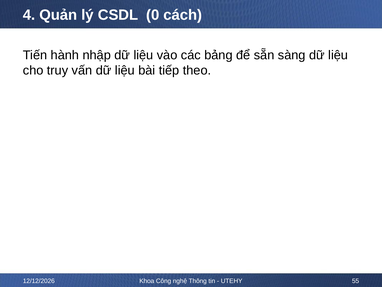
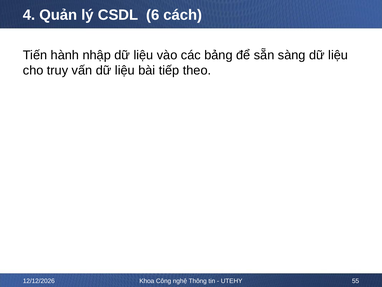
0: 0 -> 6
